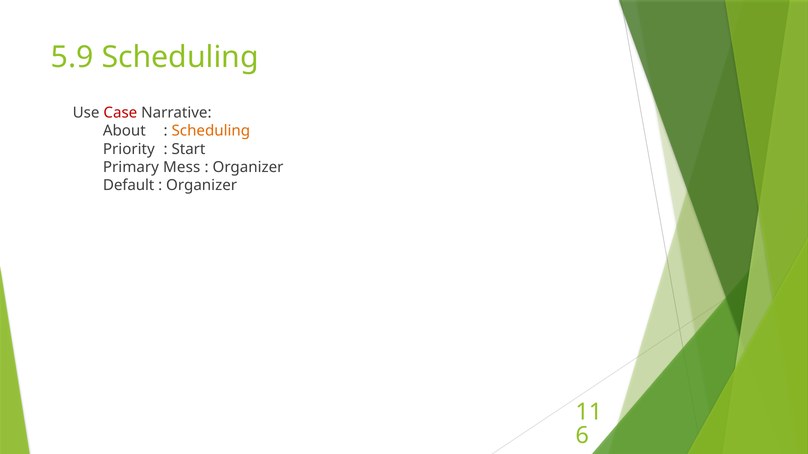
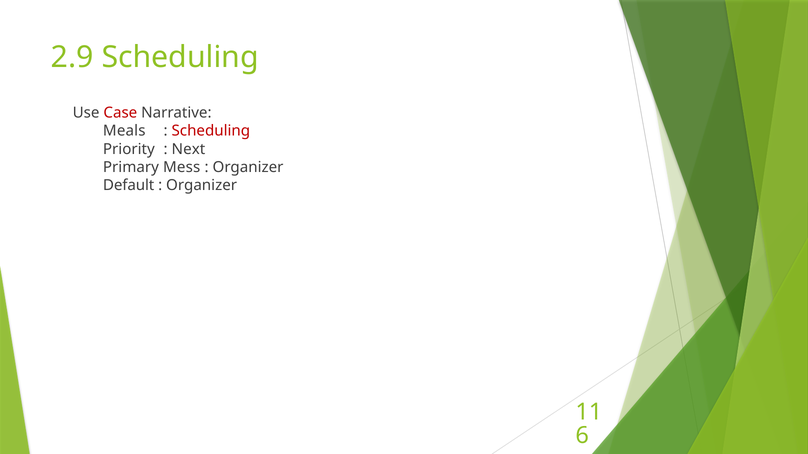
5.9: 5.9 -> 2.9
About: About -> Meals
Scheduling at (211, 131) colour: orange -> red
Start: Start -> Next
